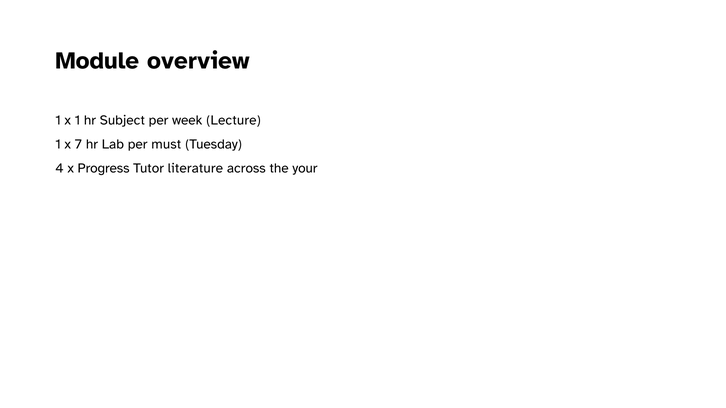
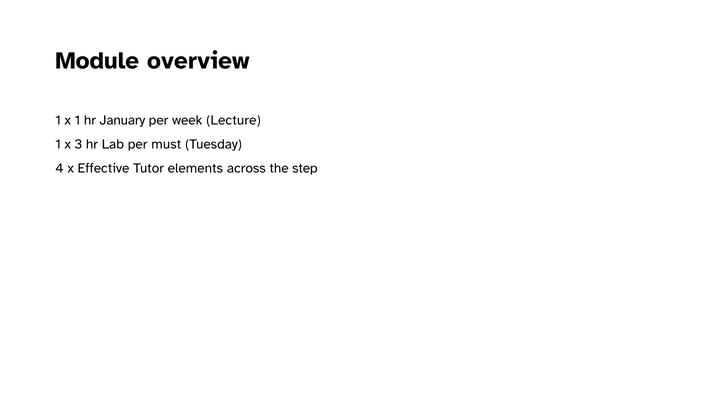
Subject: Subject -> January
7: 7 -> 3
Progress: Progress -> Effective
literature: literature -> elements
your: your -> step
